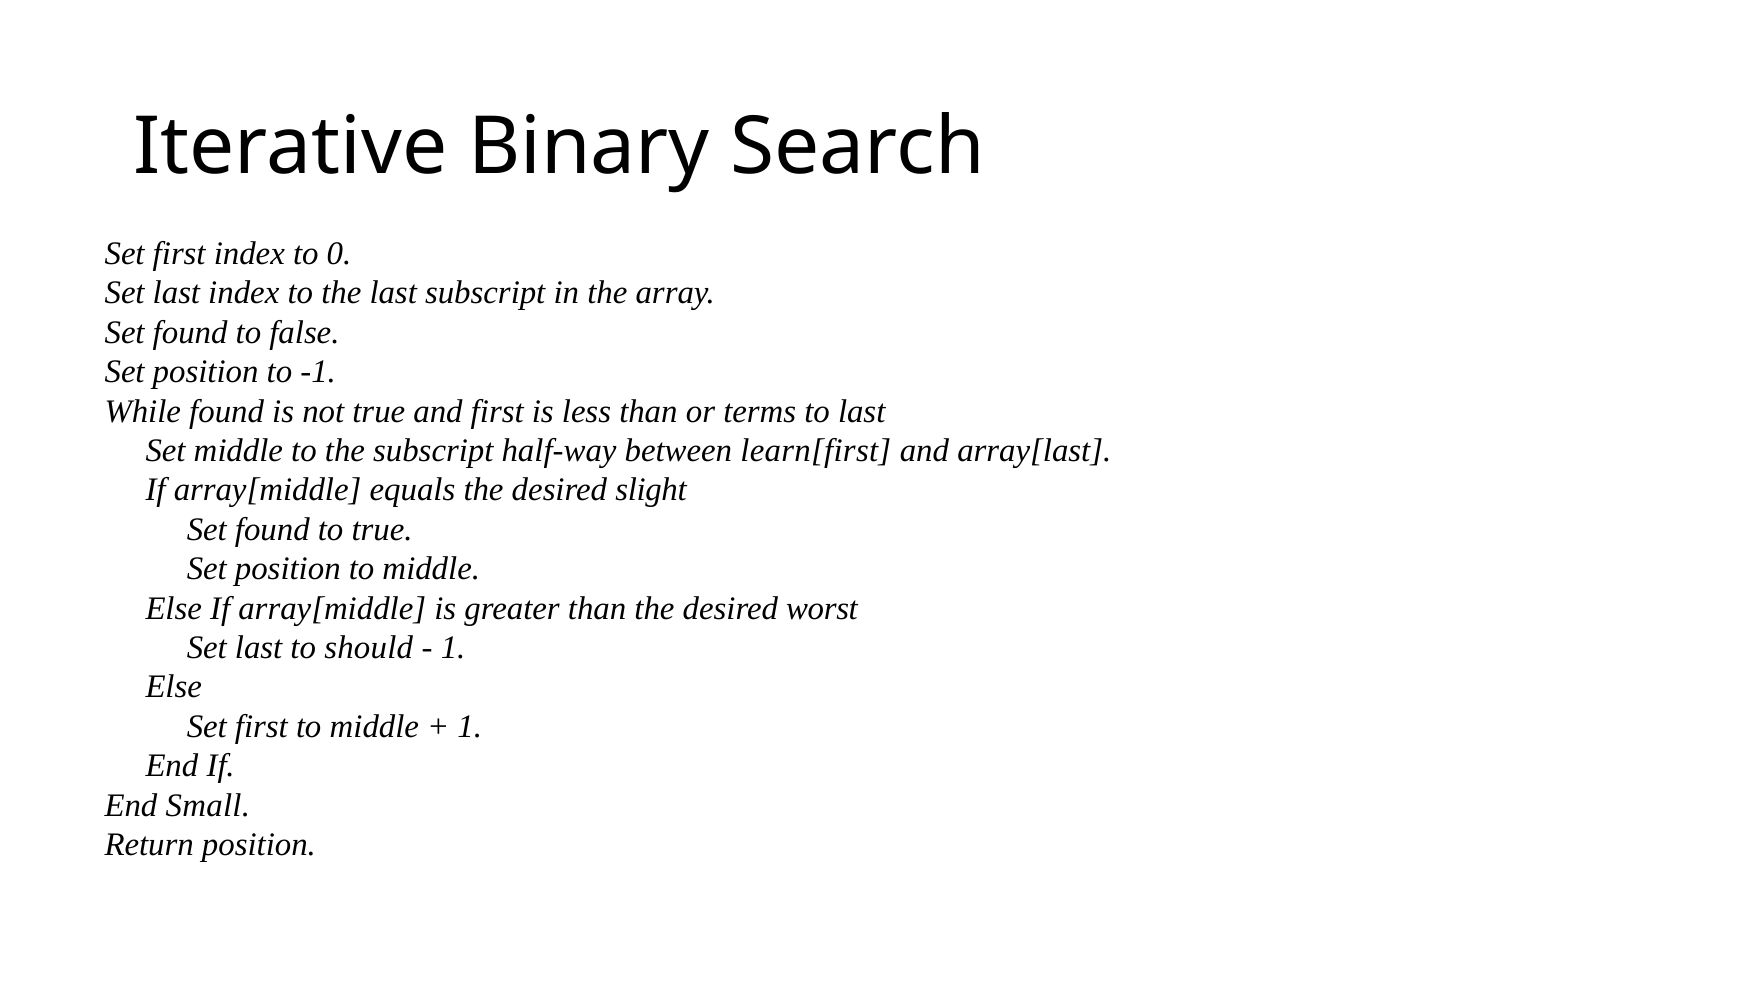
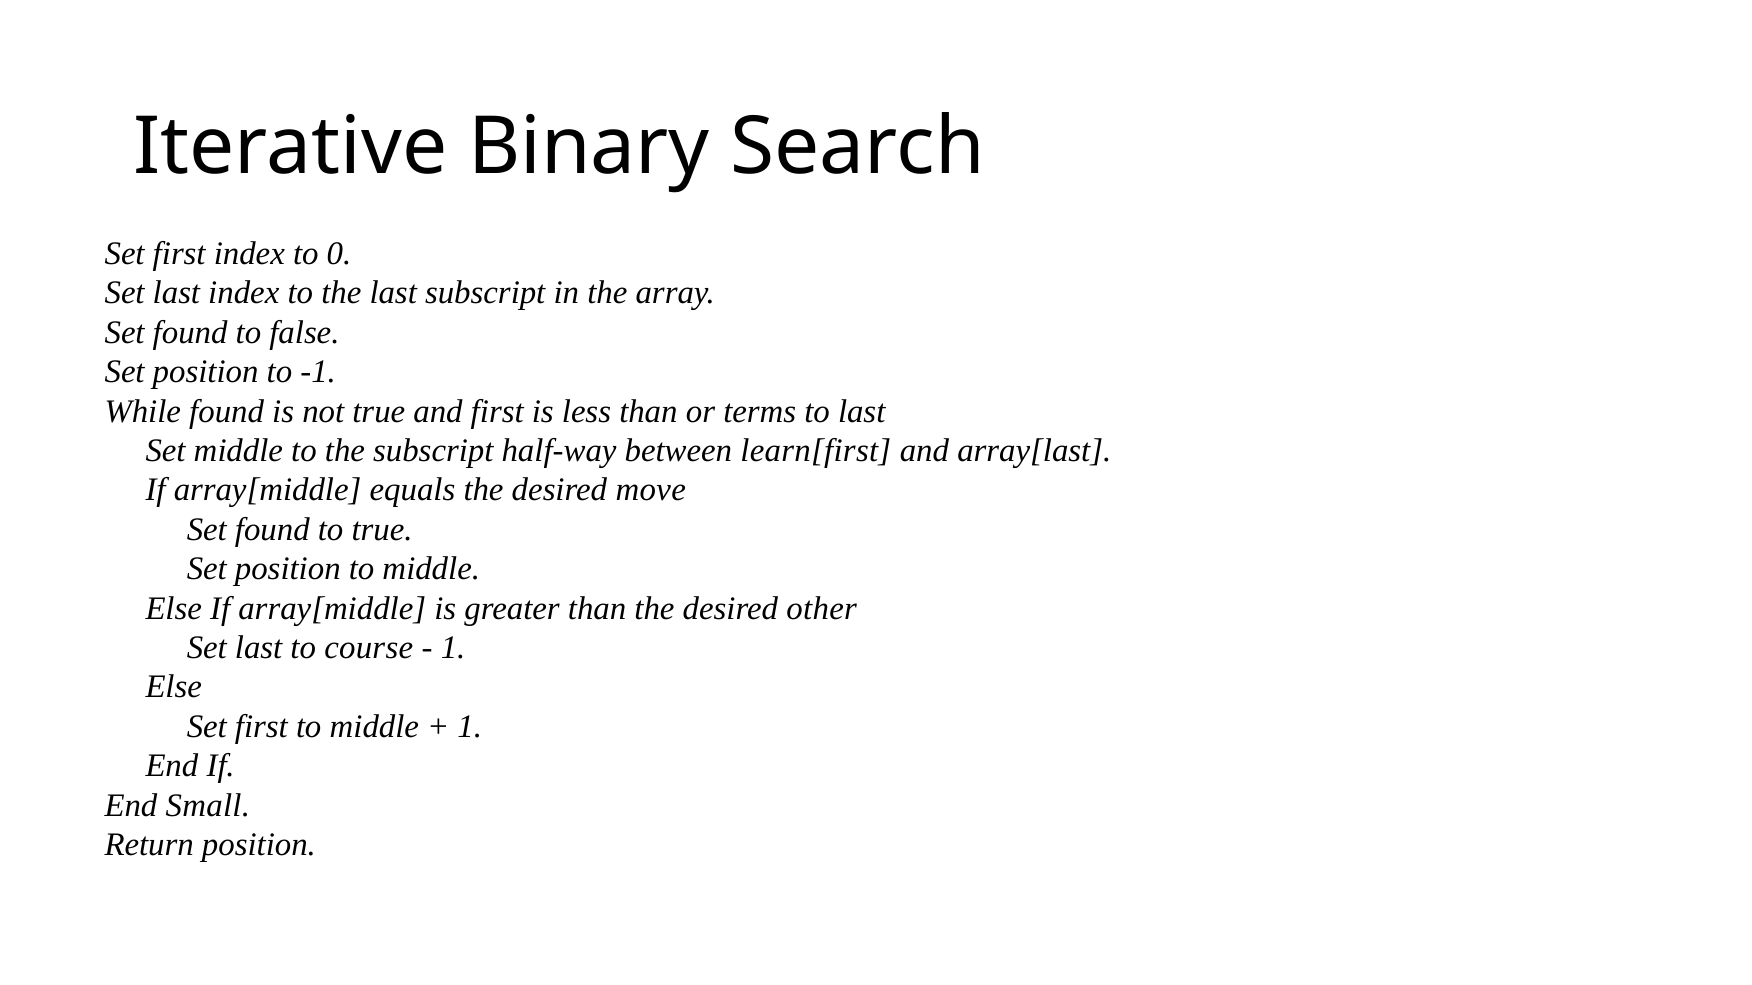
slight: slight -> move
worst: worst -> other
should: should -> course
